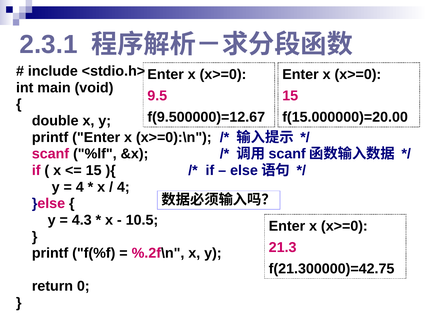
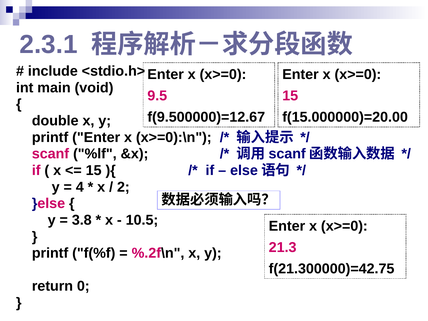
4 at (123, 187): 4 -> 2
4.3: 4.3 -> 3.8
